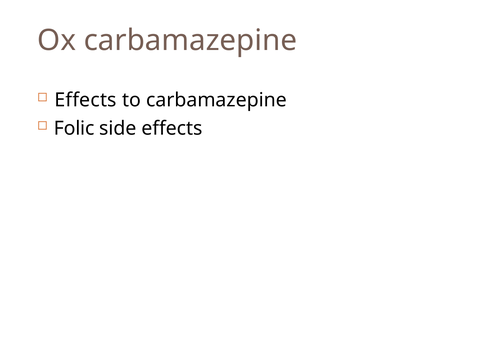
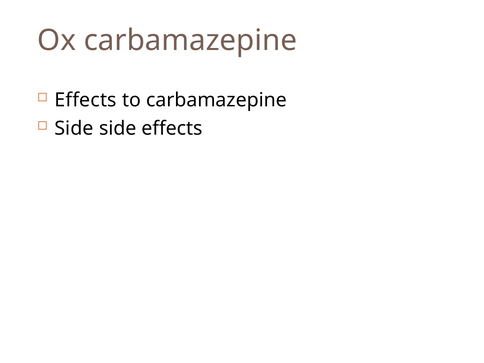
Folic at (74, 128): Folic -> Side
